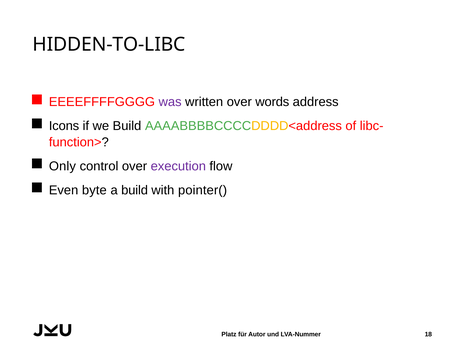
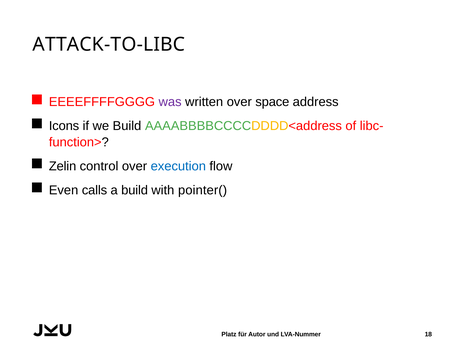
HIDDEN-TO-LIBC: HIDDEN-TO-LIBC -> ATTACK-TO-LIBC
words: words -> space
Only: Only -> Zelin
execution colour: purple -> blue
byte: byte -> calls
